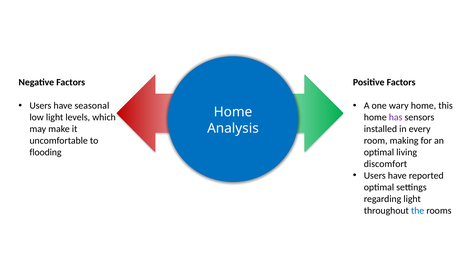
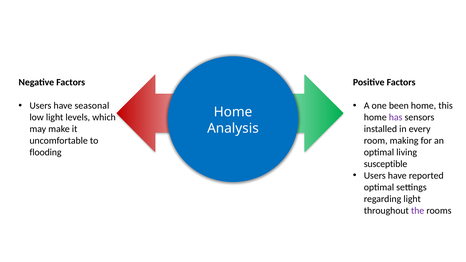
wary: wary -> been
discomfort: discomfort -> susceptible
the colour: blue -> purple
